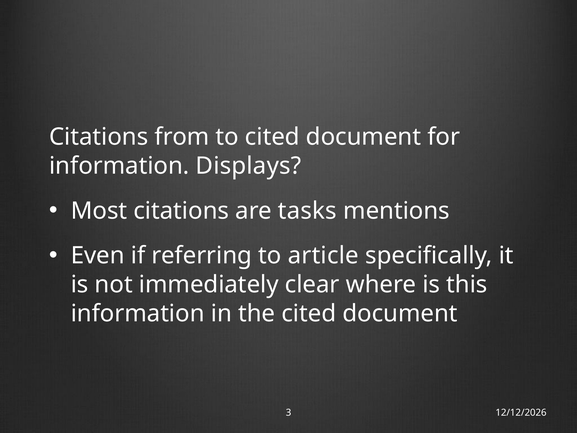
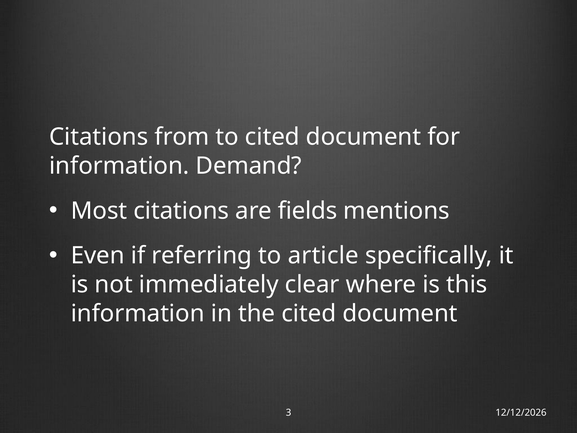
Displays: Displays -> Demand
tasks: tasks -> fields
